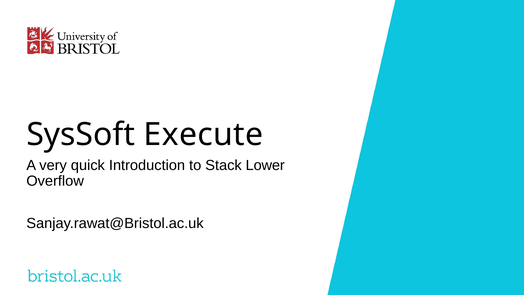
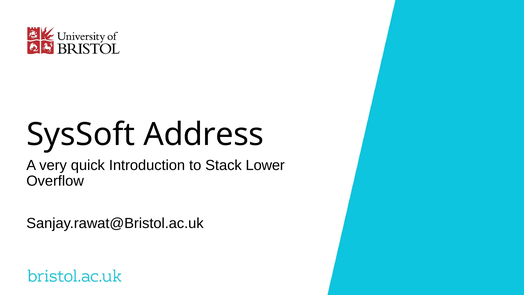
Execute: Execute -> Address
